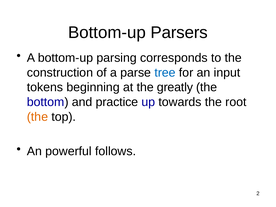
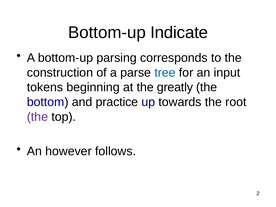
Parsers: Parsers -> Indicate
the at (37, 117) colour: orange -> purple
powerful: powerful -> however
